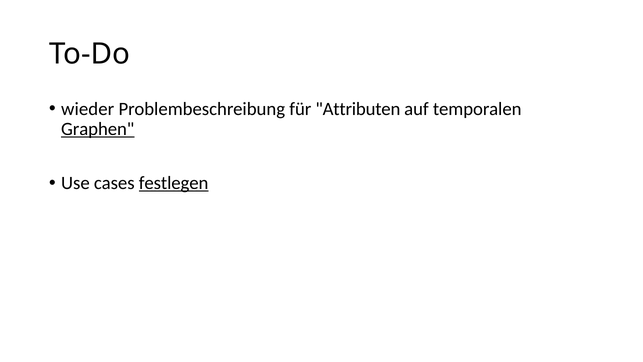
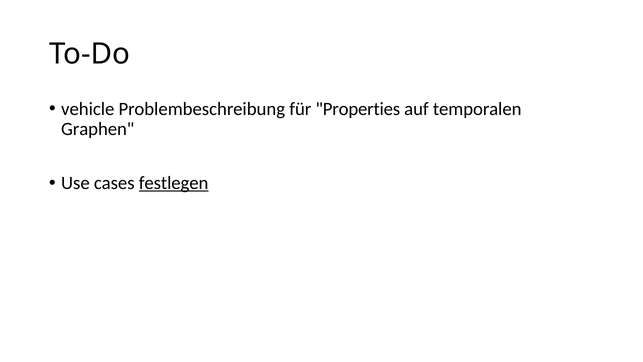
wieder: wieder -> vehicle
Attributen: Attributen -> Properties
Graphen underline: present -> none
